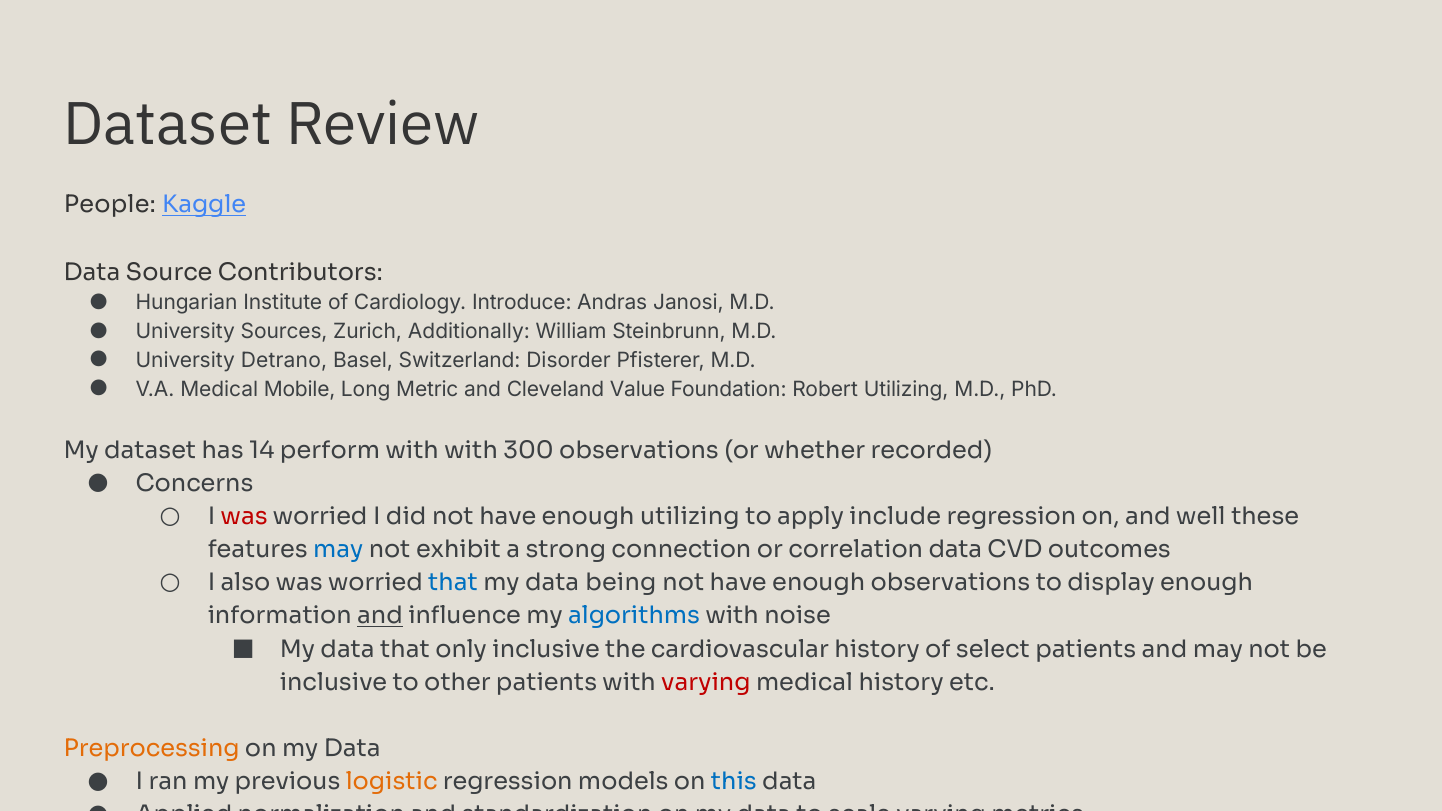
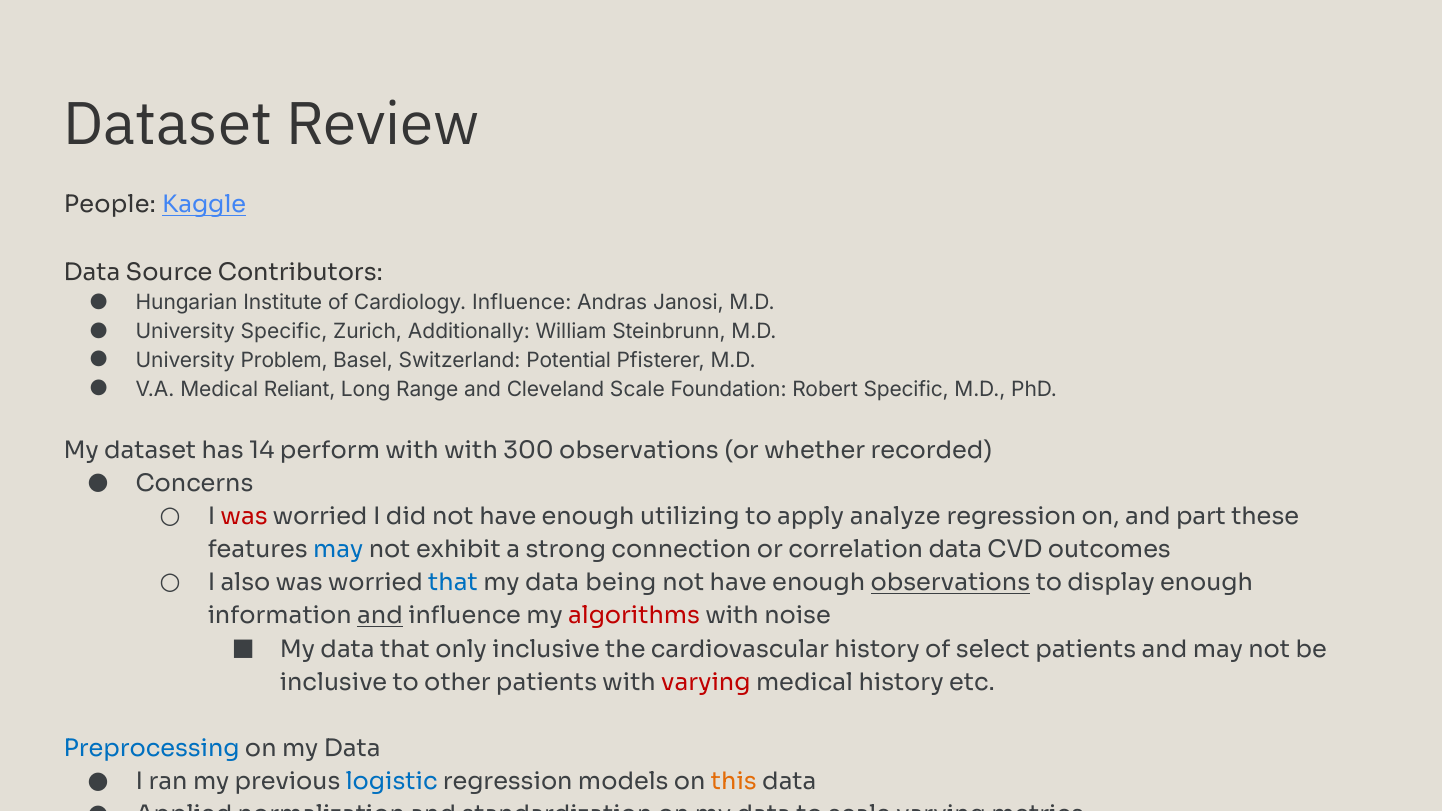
Cardiology Introduce: Introduce -> Influence
University Sources: Sources -> Specific
Detrano: Detrano -> Problem
Disorder: Disorder -> Potential
Mobile: Mobile -> Reliant
Metric: Metric -> Range
Cleveland Value: Value -> Scale
Robert Utilizing: Utilizing -> Specific
apply include: include -> analyze
well: well -> part
observations at (950, 583) underline: none -> present
algorithms colour: blue -> red
Preprocessing colour: orange -> blue
logistic colour: orange -> blue
this colour: blue -> orange
